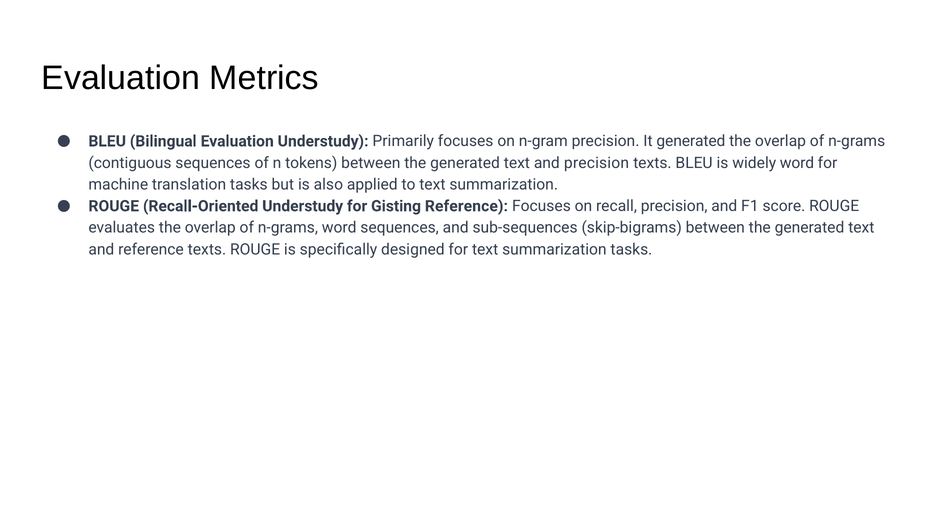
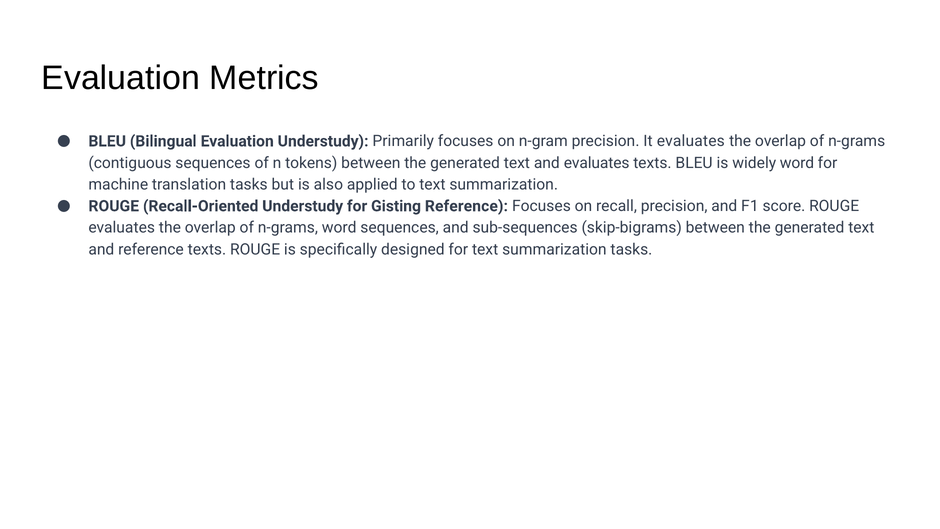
It generated: generated -> evaluates
and precision: precision -> evaluates
